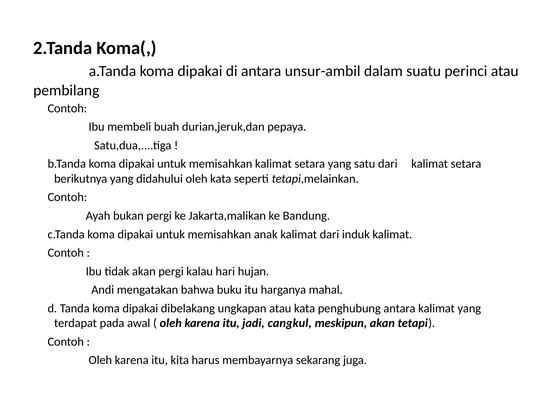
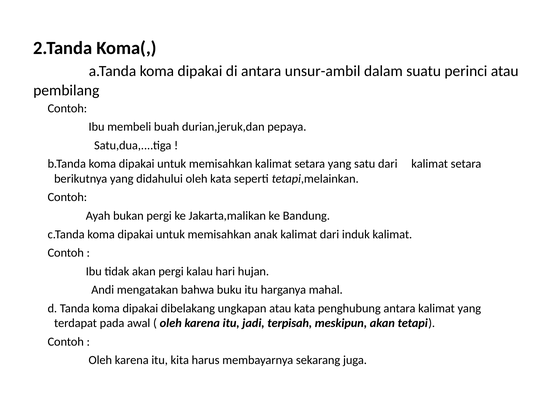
cangkul: cangkul -> terpisah
